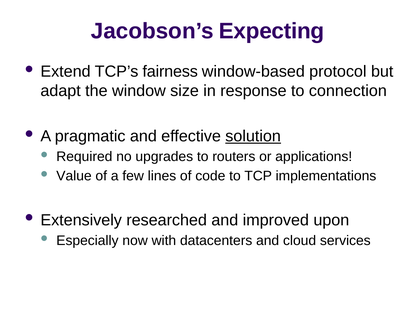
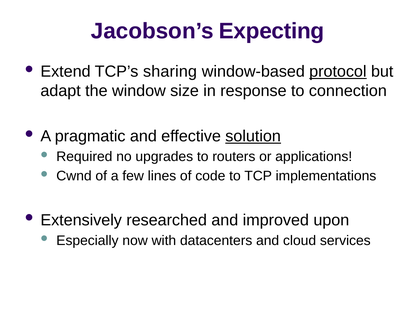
fairness: fairness -> sharing
protocol underline: none -> present
Value: Value -> Cwnd
